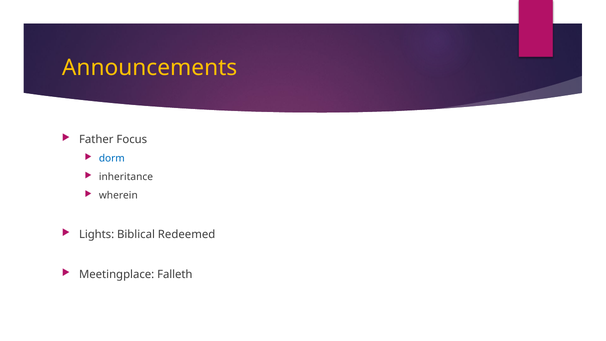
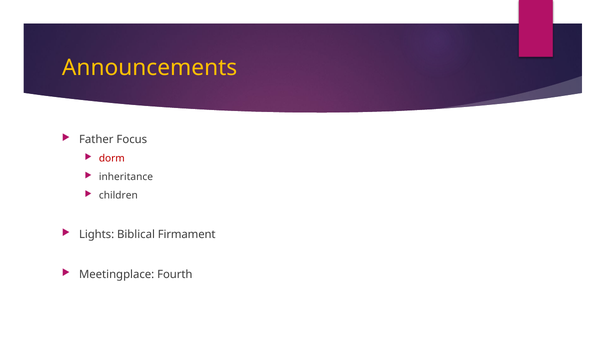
dorm colour: blue -> red
wherein: wherein -> children
Redeemed: Redeemed -> Firmament
Falleth: Falleth -> Fourth
